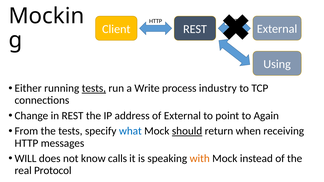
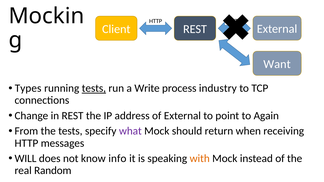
Using: Using -> Want
Either: Either -> Types
what colour: blue -> purple
should underline: present -> none
calls: calls -> info
Protocol: Protocol -> Random
